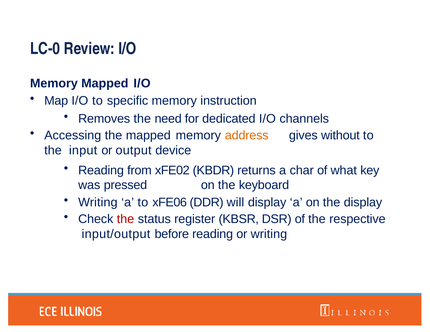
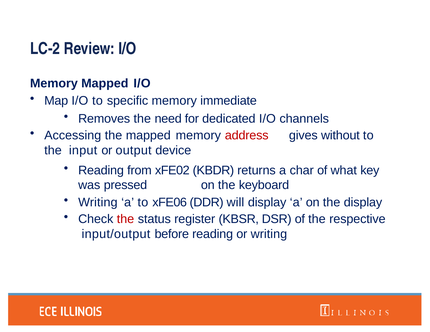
LC-0: LC-0 -> LC-2
instruction: instruction -> immediate
address colour: orange -> red
